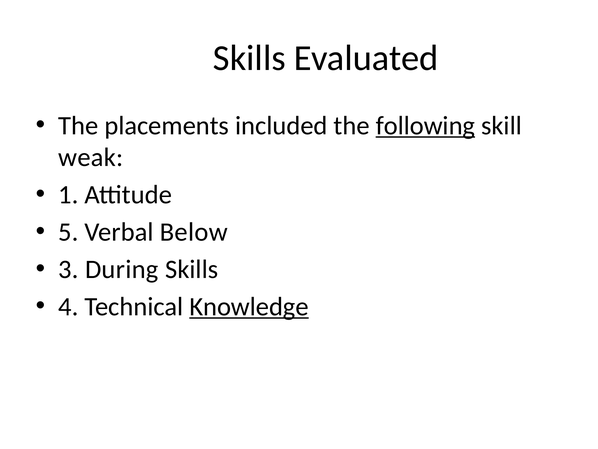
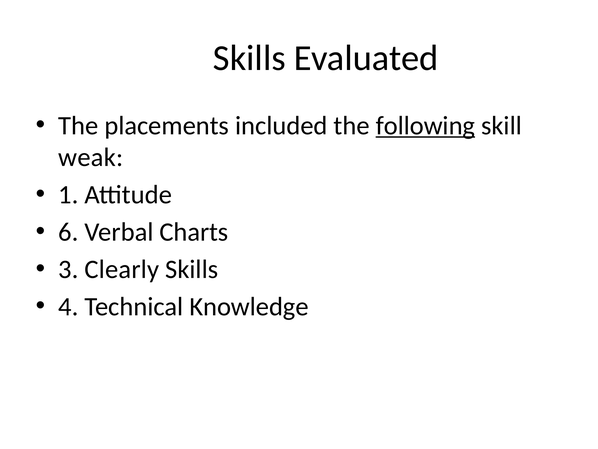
5: 5 -> 6
Below: Below -> Charts
During: During -> Clearly
Knowledge underline: present -> none
